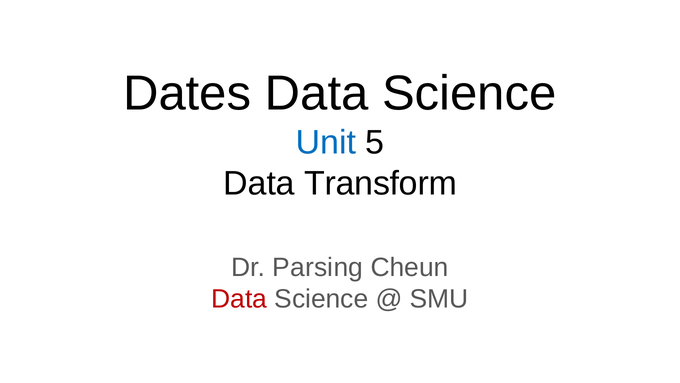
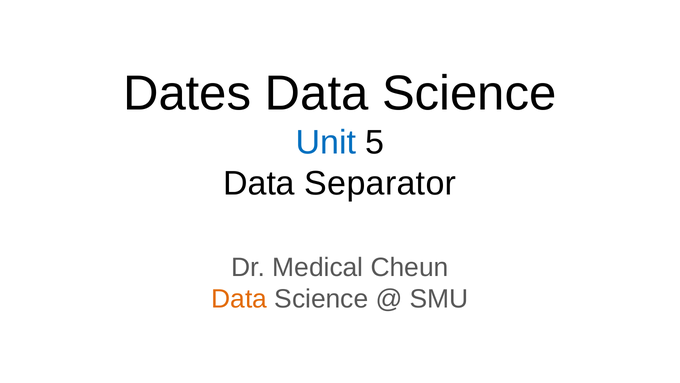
Transform: Transform -> Separator
Parsing: Parsing -> Medical
Data at (239, 299) colour: red -> orange
